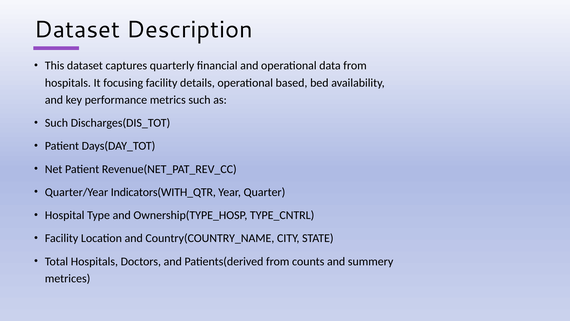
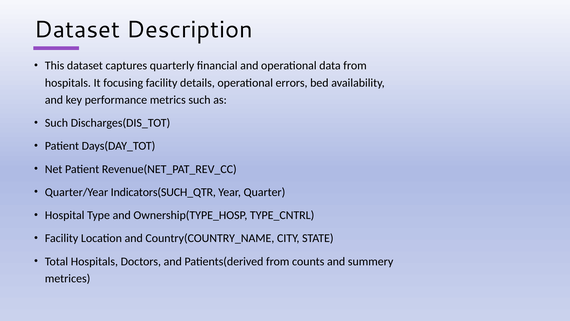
based: based -> errors
Indicators(WITH_QTR: Indicators(WITH_QTR -> Indicators(SUCH_QTR
